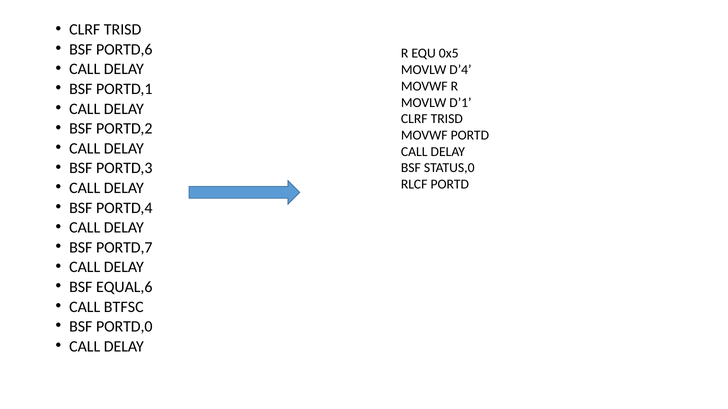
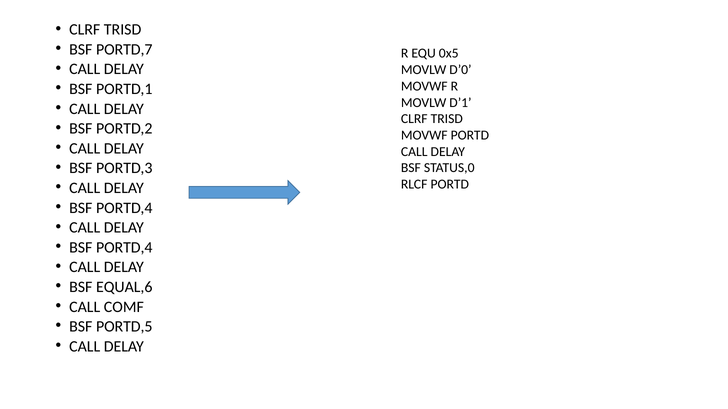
PORTD,6: PORTD,6 -> PORTD,7
D’4: D’4 -> D’0
PORTD,7 at (124, 248): PORTD,7 -> PORTD,4
BTFSC: BTFSC -> COMF
PORTD,0: PORTD,0 -> PORTD,5
